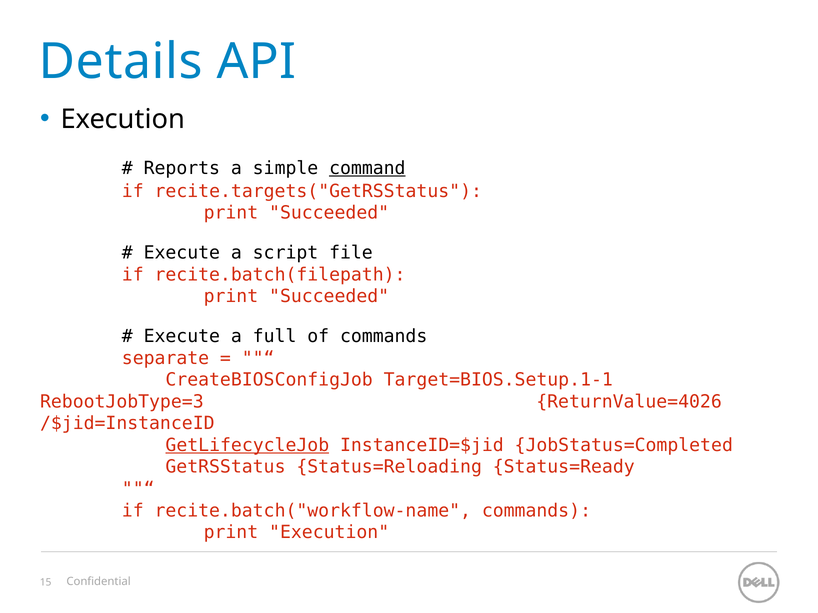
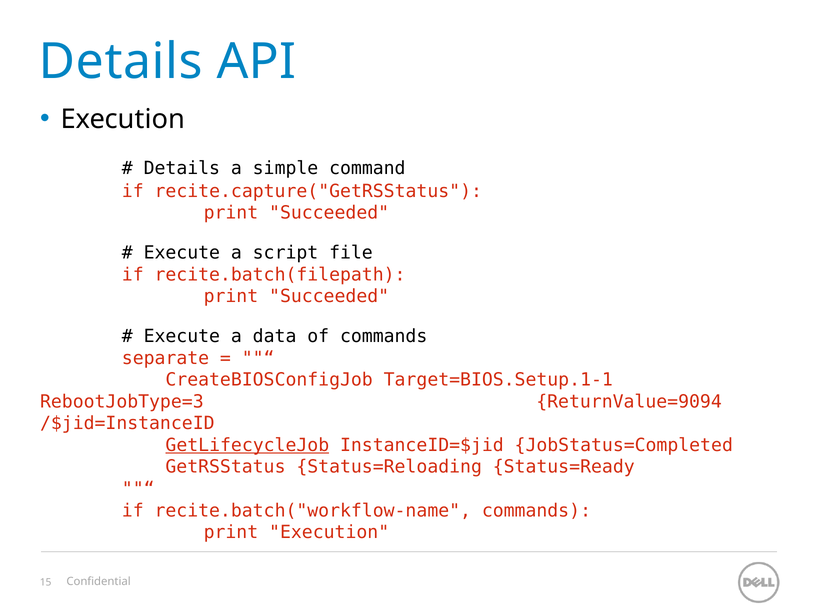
Reports at (182, 169): Reports -> Details
command underline: present -> none
recite.targets("GetRSStatus: recite.targets("GetRSStatus -> recite.capture("GetRSStatus
full: full -> data
ReturnValue=4026: ReturnValue=4026 -> ReturnValue=9094
